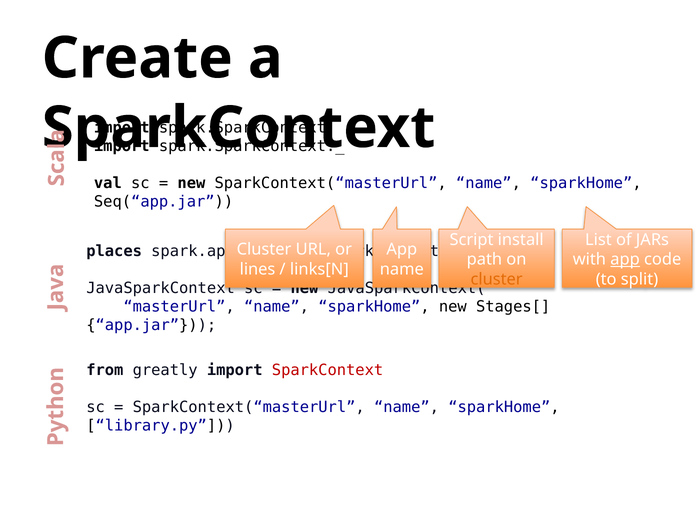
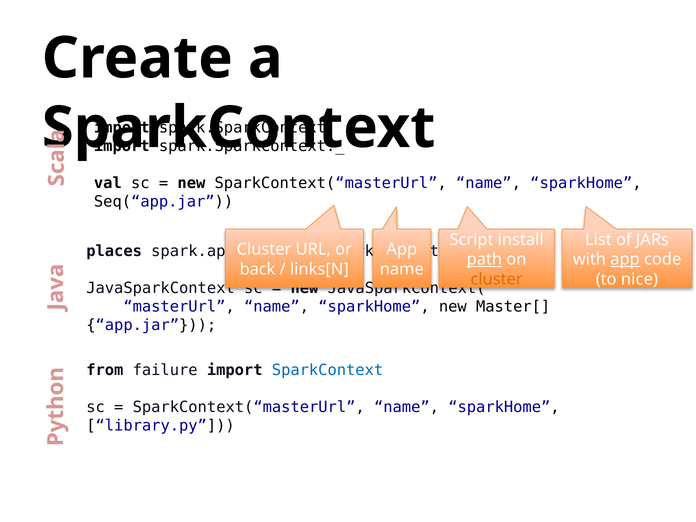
path underline: none -> present
lines: lines -> back
split: split -> nice
Stages[: Stages[ -> Master[
greatly: greatly -> failure
SparkContext at (328, 370) colour: red -> blue
